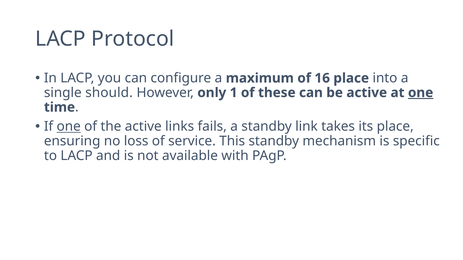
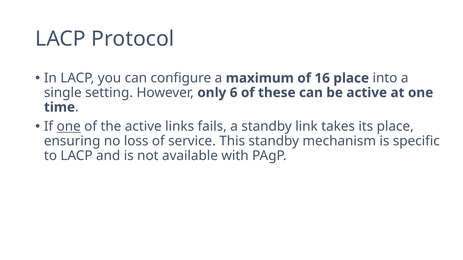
should: should -> setting
1: 1 -> 6
one at (421, 93) underline: present -> none
